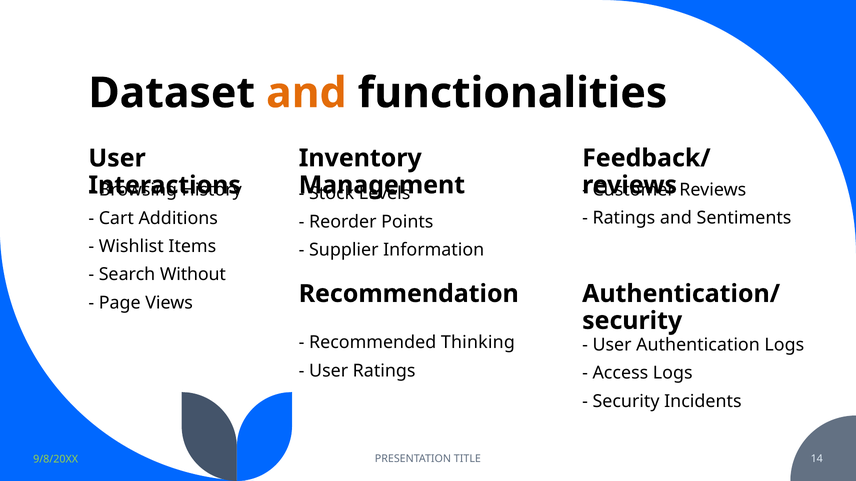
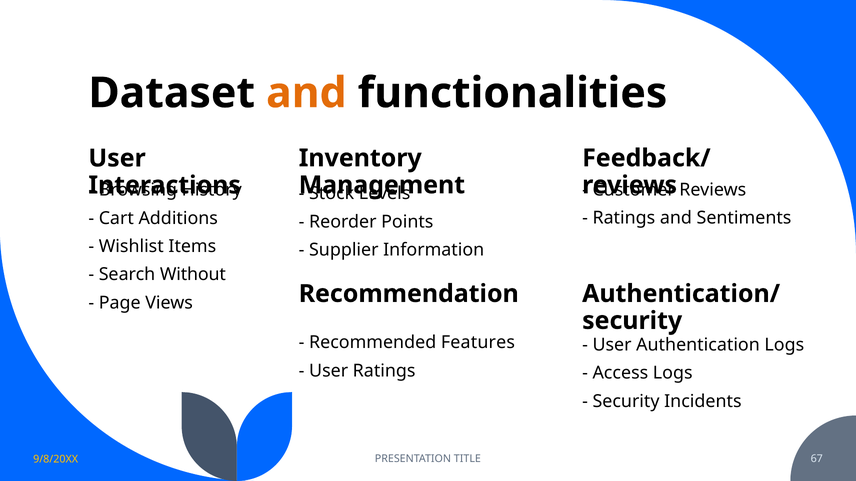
Thinking: Thinking -> Features
14: 14 -> 67
9/8/20XX colour: light green -> yellow
